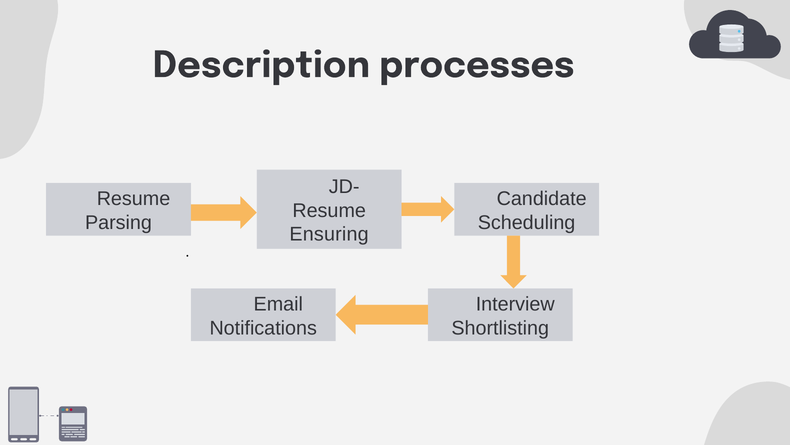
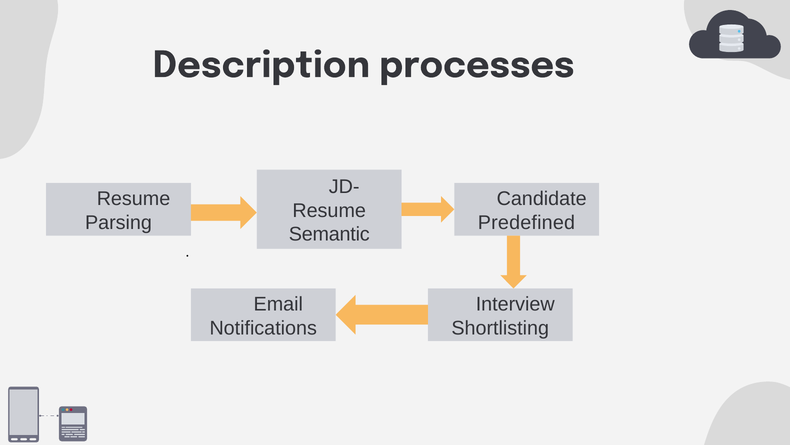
Scheduling: Scheduling -> Predefined
Ensuring: Ensuring -> Semantic
